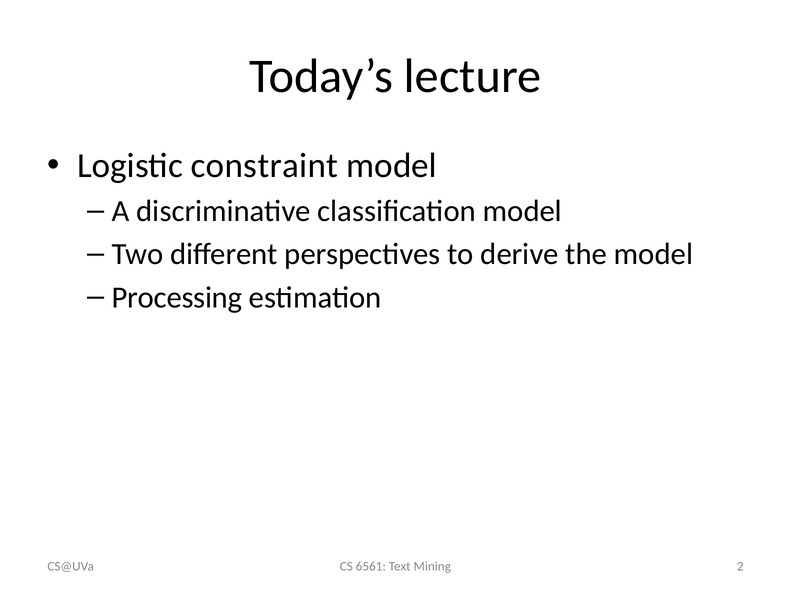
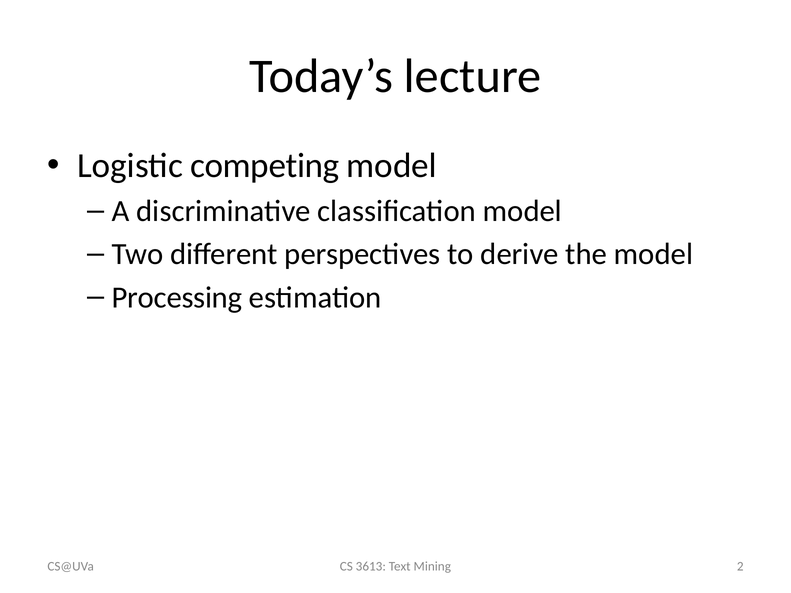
constraint: constraint -> competing
6561: 6561 -> 3613
